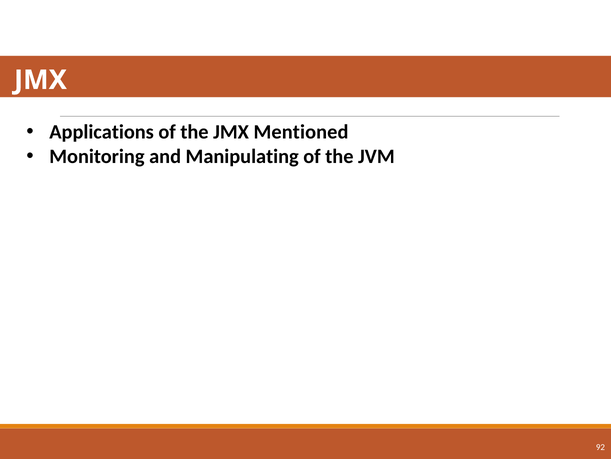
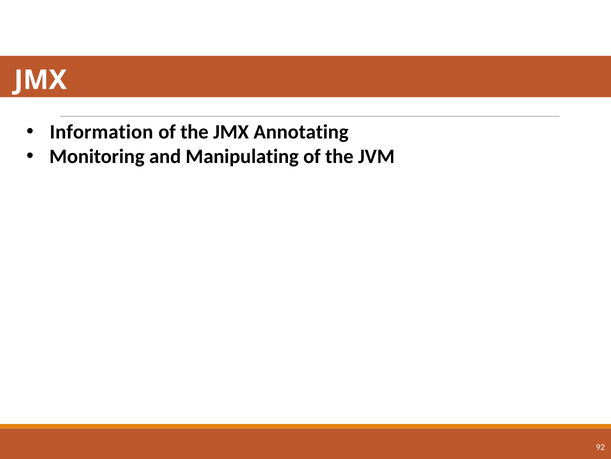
Applications: Applications -> Information
Mentioned: Mentioned -> Annotating
